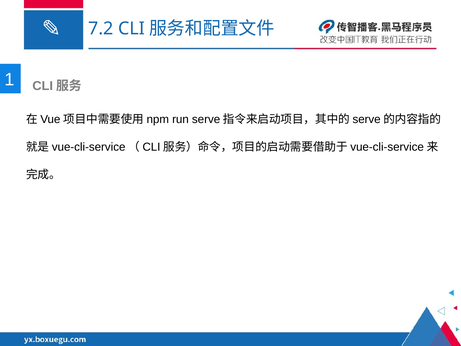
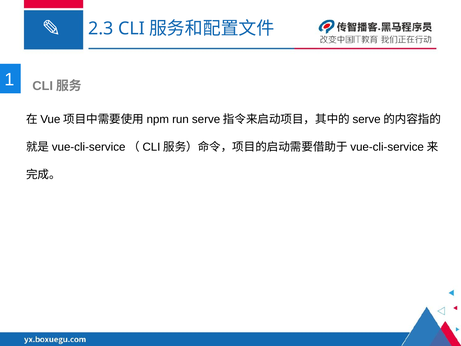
7.2: 7.2 -> 2.3
